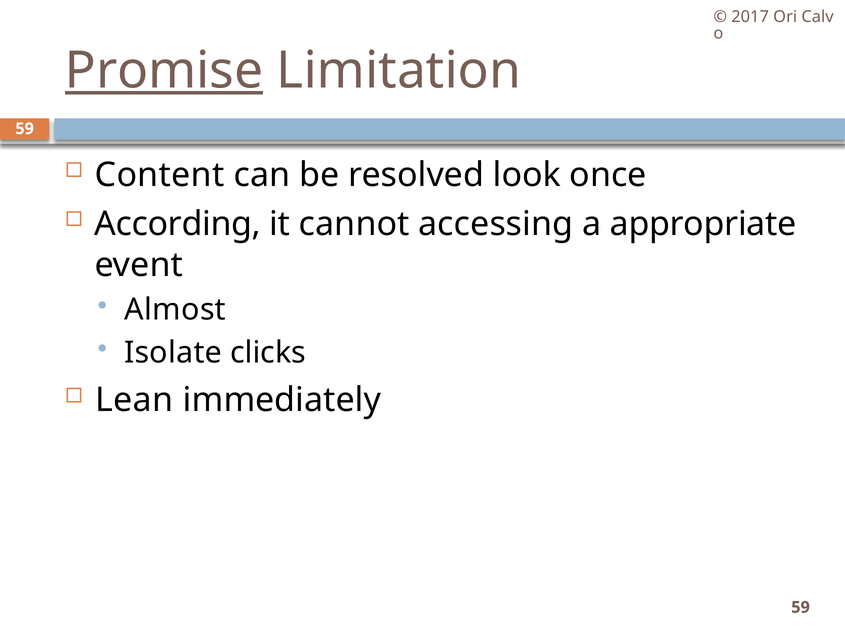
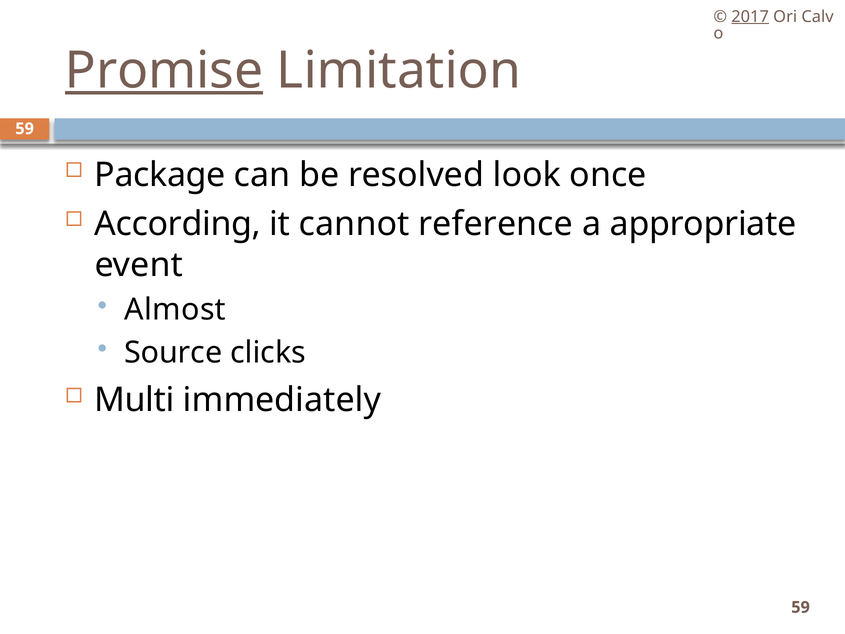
2017 underline: none -> present
Content: Content -> Package
accessing: accessing -> reference
Isolate: Isolate -> Source
Lean: Lean -> Multi
